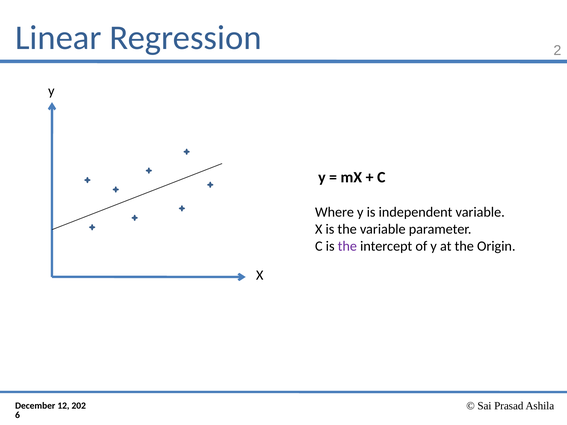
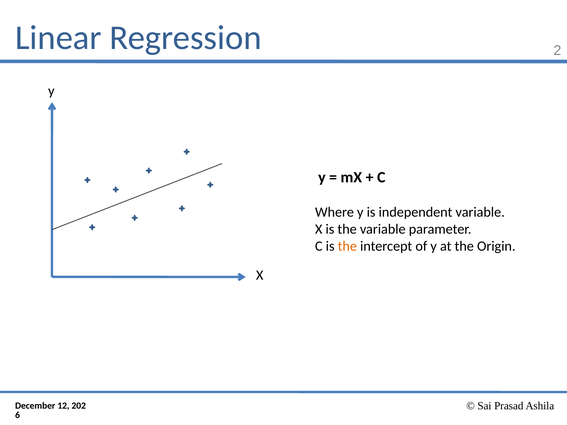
the at (347, 246) colour: purple -> orange
